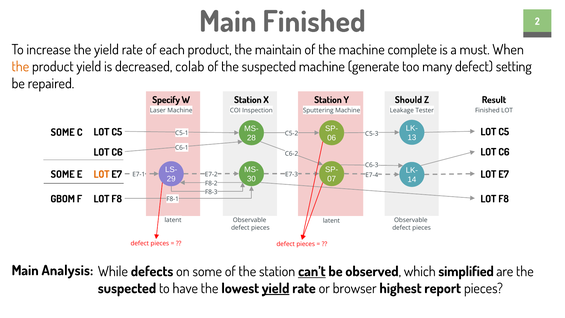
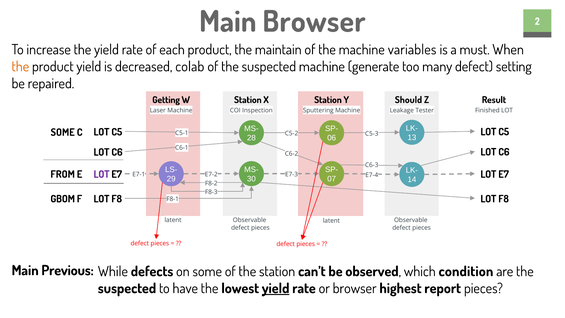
Main Finished: Finished -> Browser
complete: complete -> variables
Specify: Specify -> Getting
SOME at (63, 174): SOME -> FROM
LOT at (102, 174) colour: orange -> purple
Analysis: Analysis -> Previous
can’t underline: present -> none
simplified: simplified -> condition
